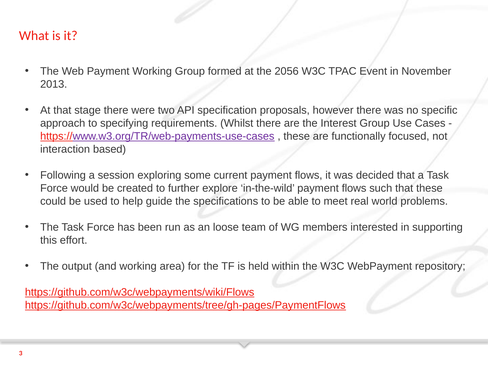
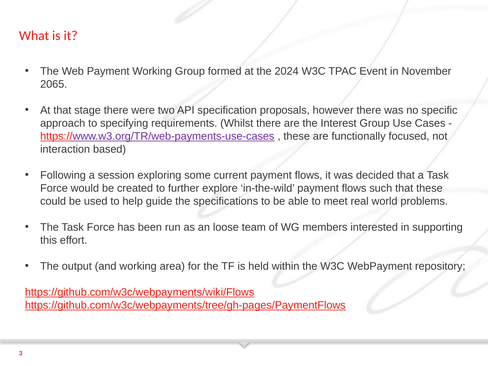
2056: 2056 -> 2024
2013: 2013 -> 2065
